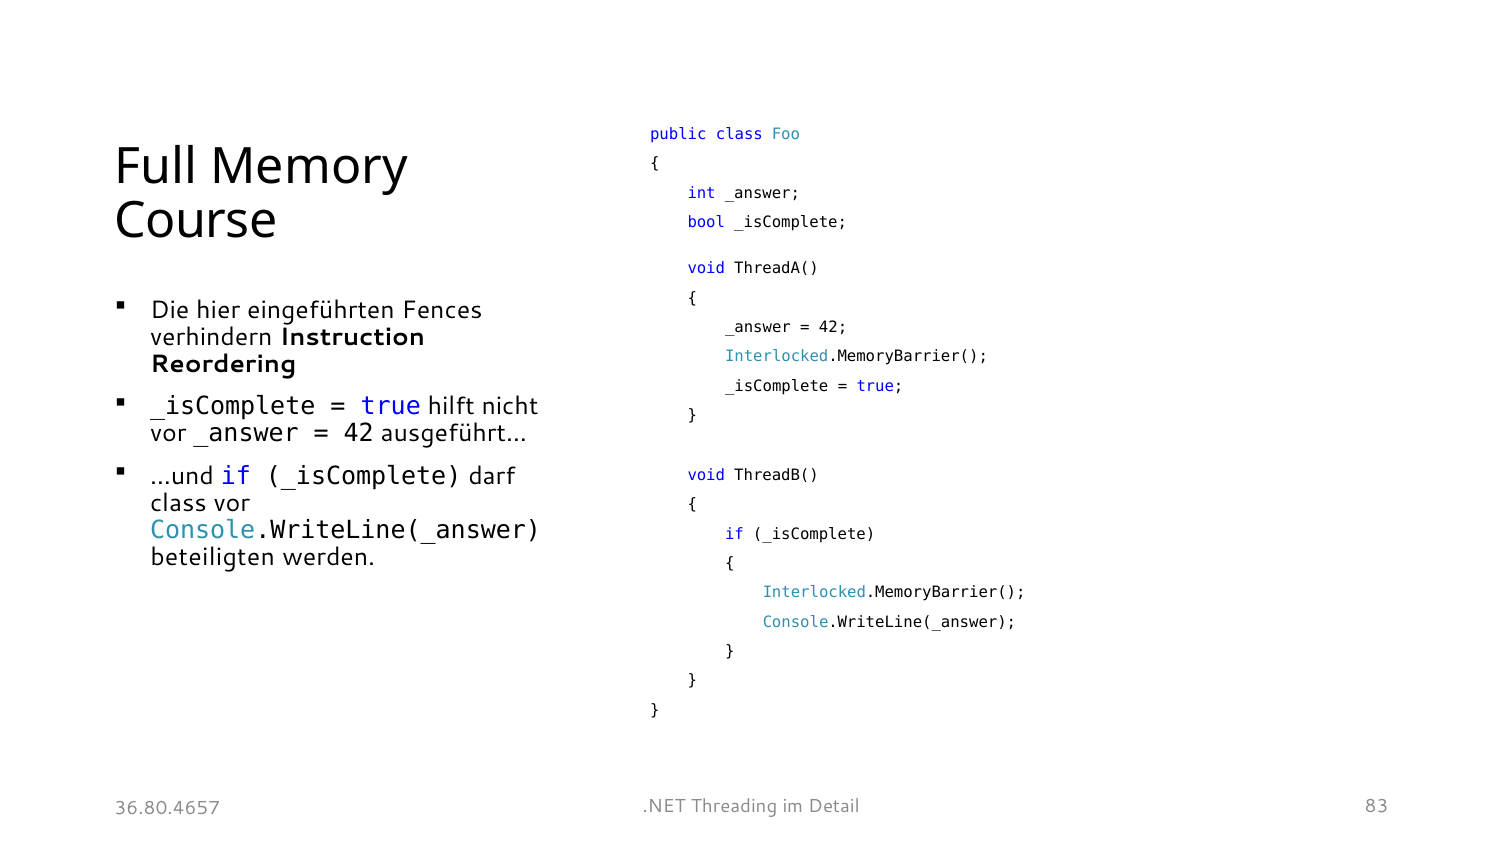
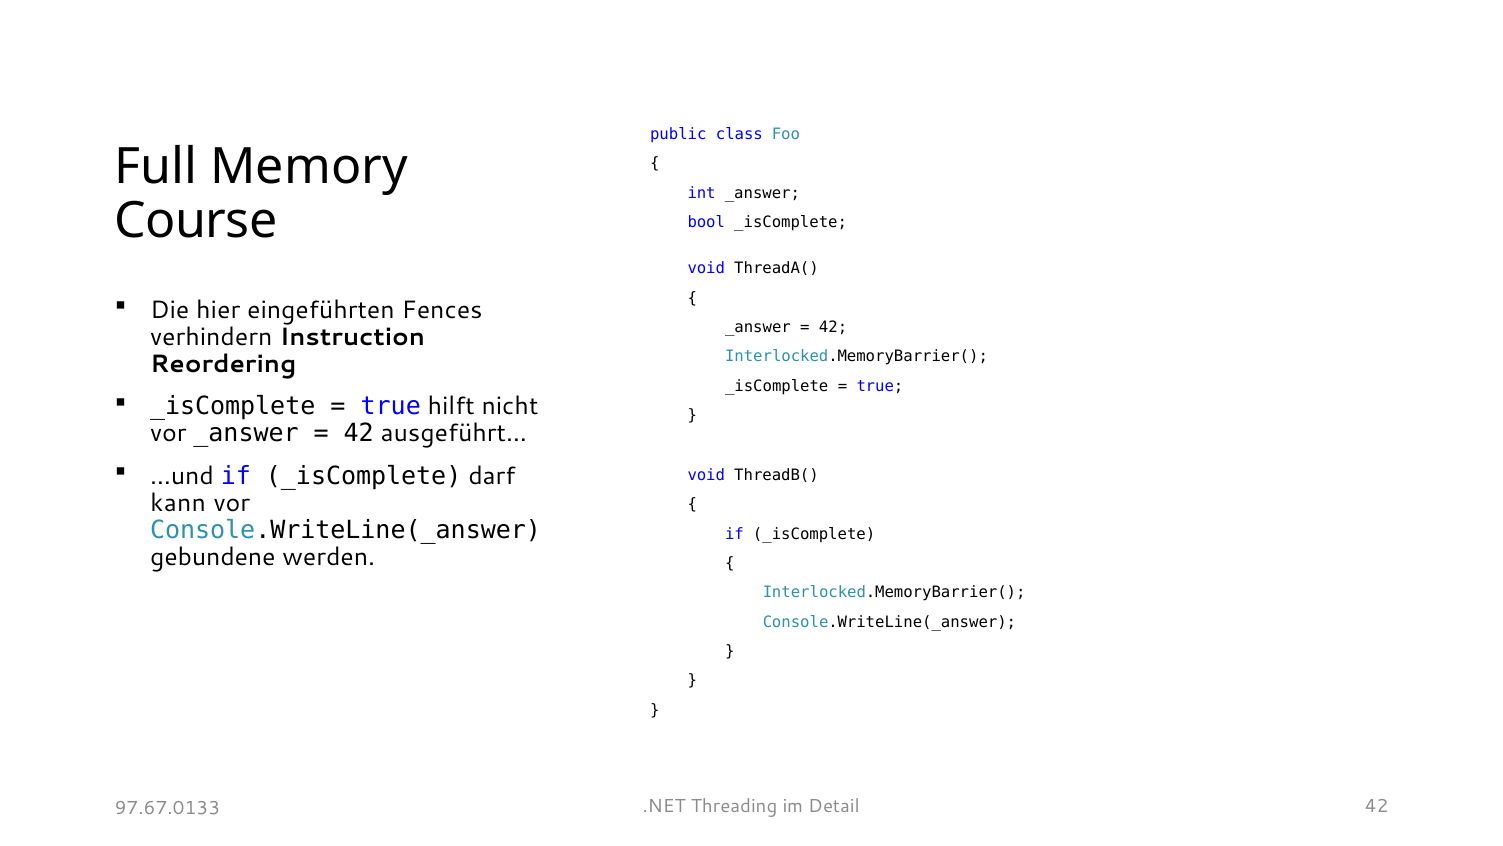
class at (178, 503): class -> kann
beteiligten: beteiligten -> gebundene
Detail 83: 83 -> 42
36.80.4657: 36.80.4657 -> 97.67.0133
